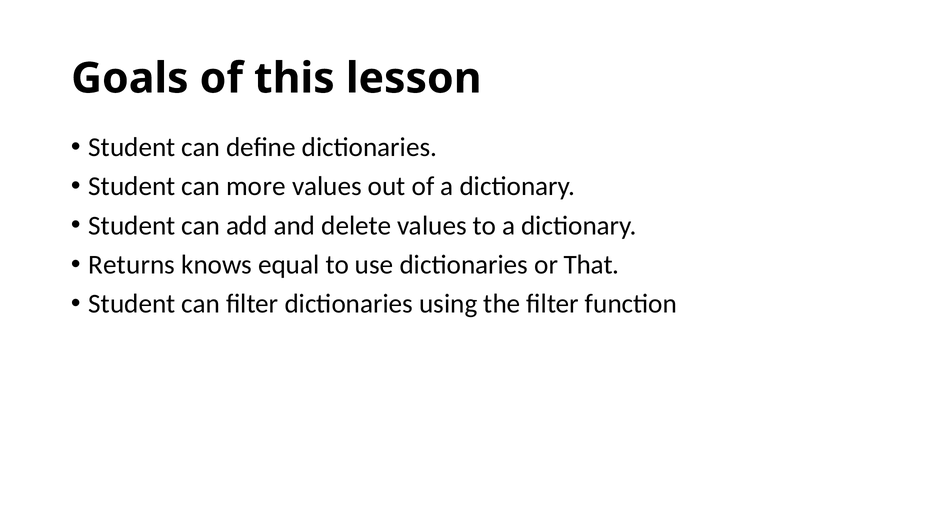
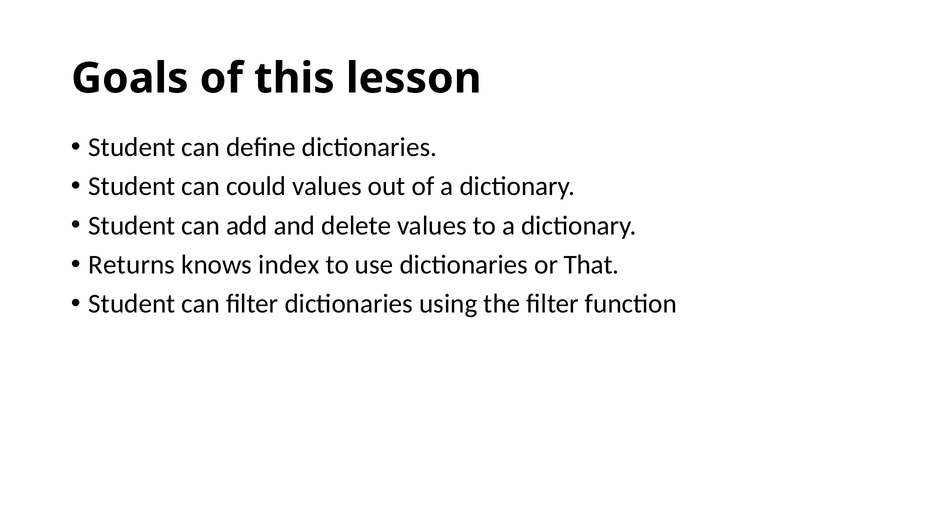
more: more -> could
equal: equal -> index
